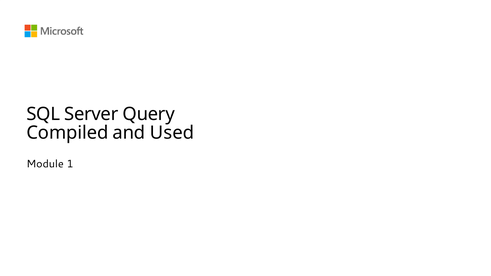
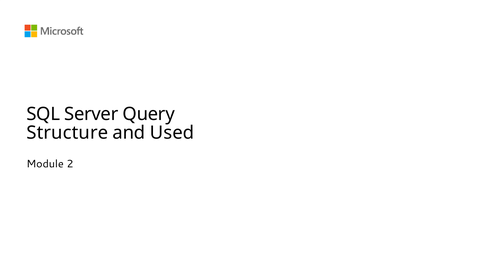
Compiled: Compiled -> Structure
1: 1 -> 2
